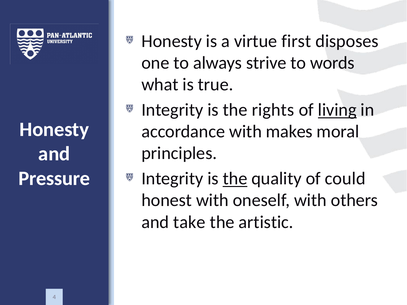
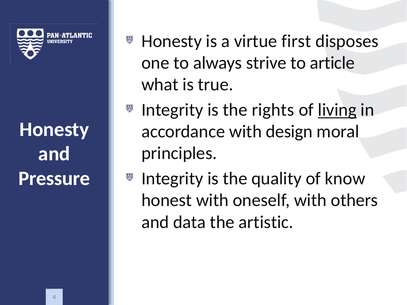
words: words -> article
makes: makes -> design
the at (235, 179) underline: present -> none
could: could -> know
take: take -> data
